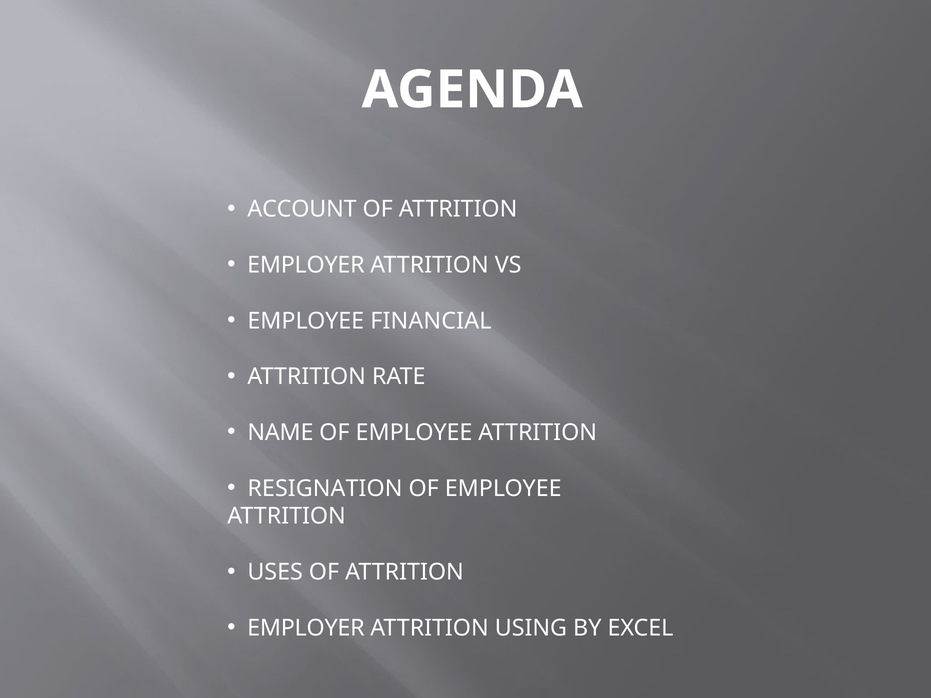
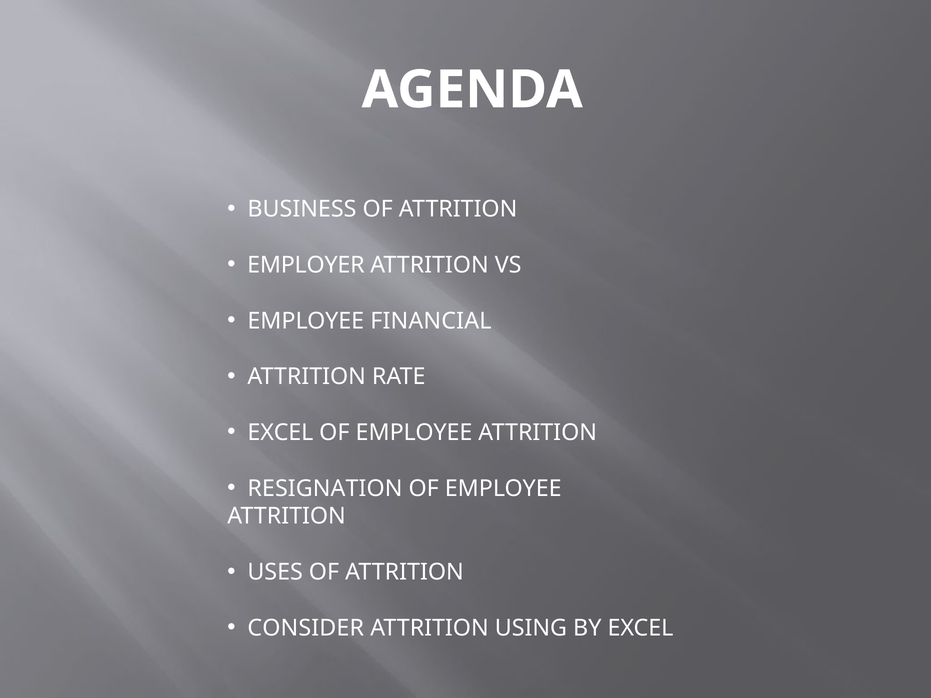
ACCOUNT: ACCOUNT -> BUSINESS
NAME at (280, 433): NAME -> EXCEL
EMPLOYER at (306, 628): EMPLOYER -> CONSIDER
